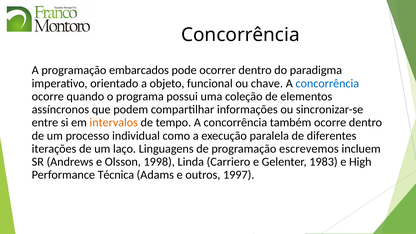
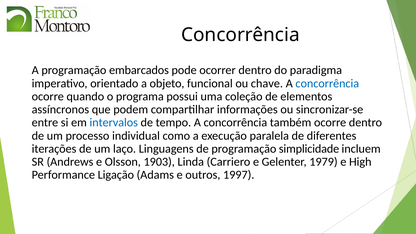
intervalos colour: orange -> blue
escrevemos: escrevemos -> simplicidade
1998: 1998 -> 1903
1983: 1983 -> 1979
Técnica: Técnica -> Ligação
